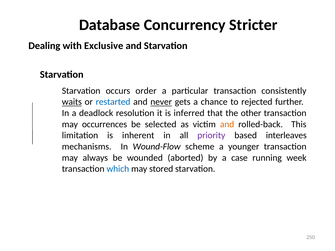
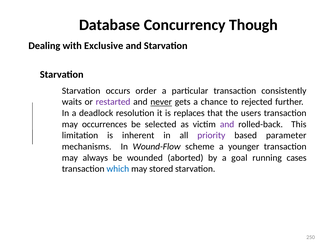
Stricter: Stricter -> Though
waits underline: present -> none
restarted colour: blue -> purple
inferred: inferred -> replaces
other: other -> users
and at (227, 124) colour: orange -> purple
interleaves: interleaves -> parameter
case: case -> goal
week: week -> cases
